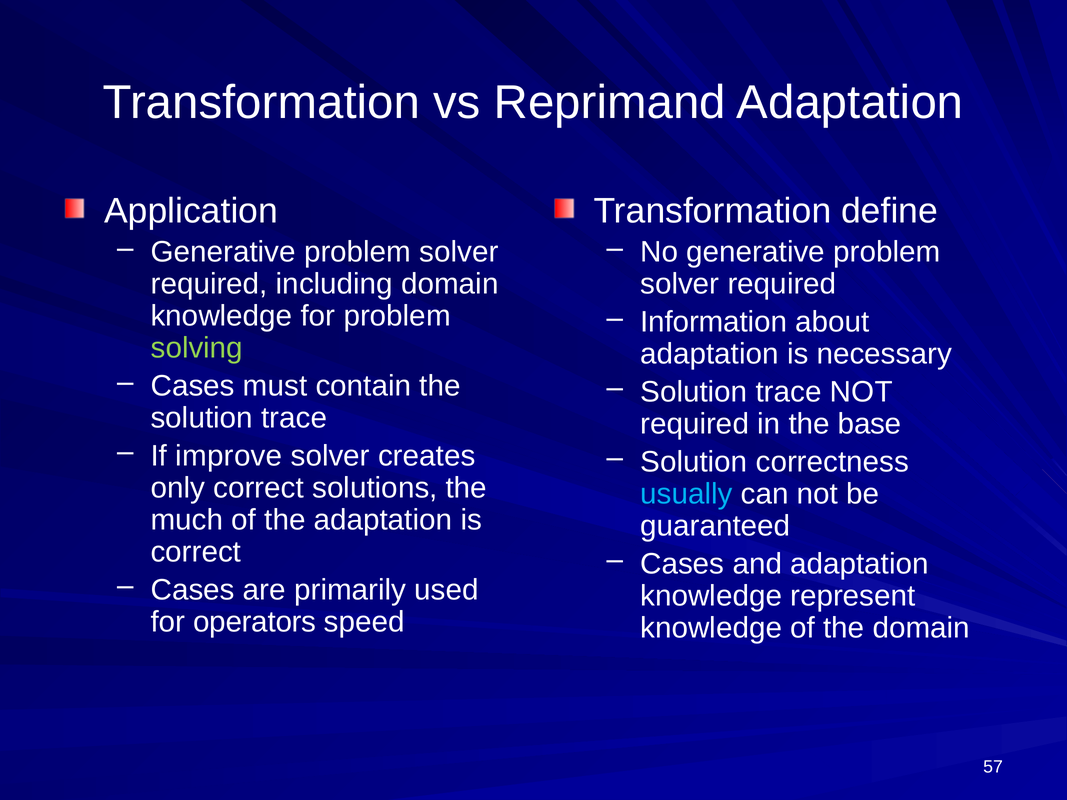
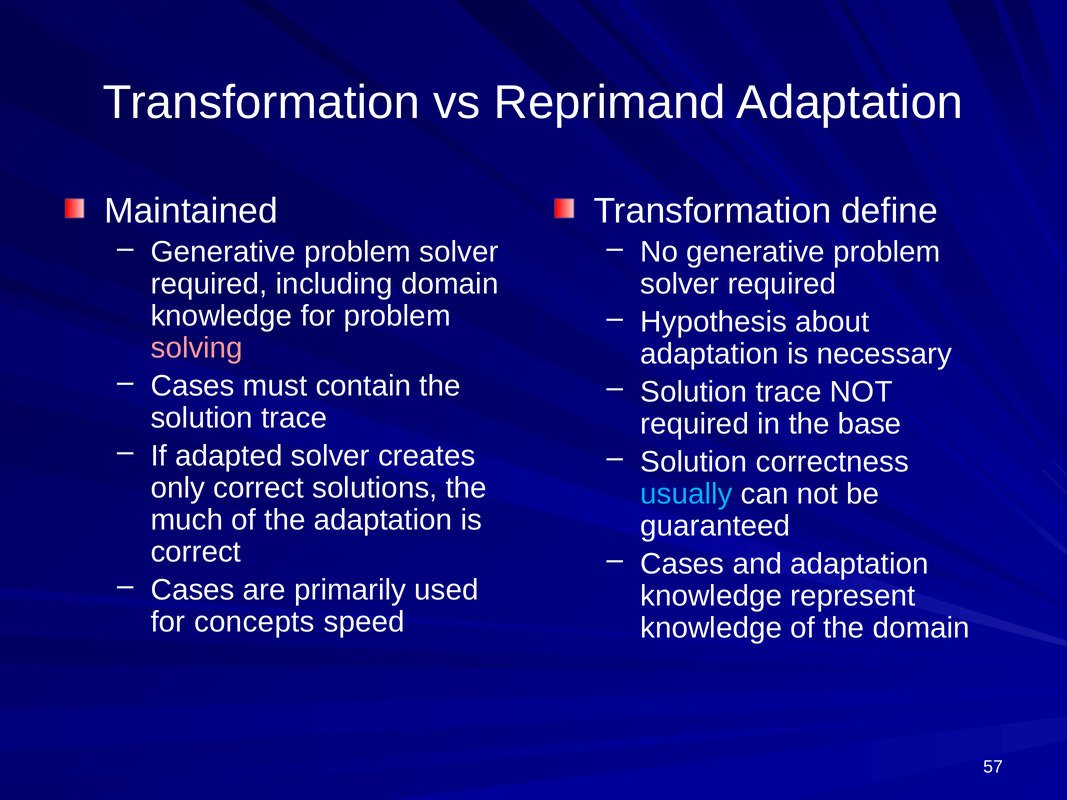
Application: Application -> Maintained
Information: Information -> Hypothesis
solving colour: light green -> pink
improve: improve -> adapted
operators: operators -> concepts
